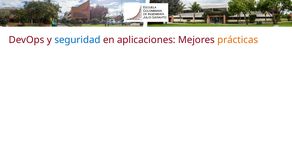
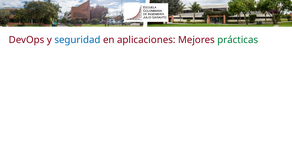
prácticas colour: orange -> green
